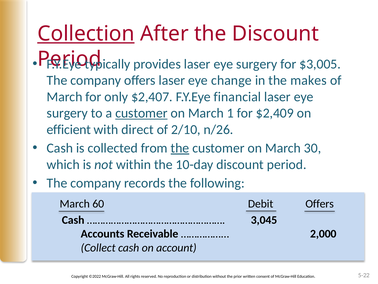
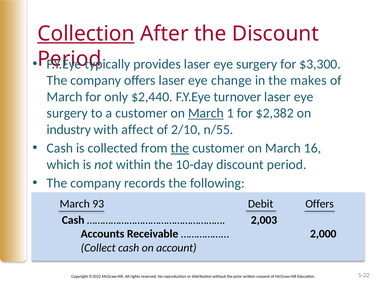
$3,005: $3,005 -> $3,300
$2,407: $2,407 -> $2,440
financial: financial -> turnover
customer at (141, 113) underline: present -> none
March at (206, 113) underline: none -> present
$2,409: $2,409 -> $2,382
efficient: efficient -> industry
direct: direct -> affect
n/26: n/26 -> n/55
30: 30 -> 16
60: 60 -> 93
3,045: 3,045 -> 2,003
